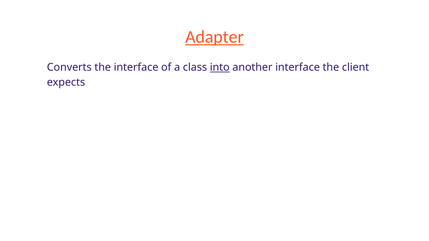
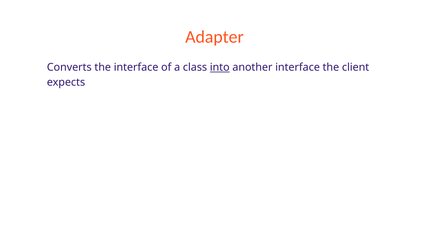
Adapter underline: present -> none
